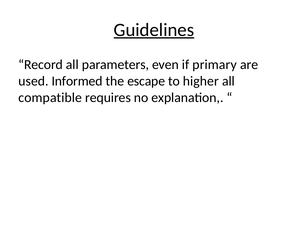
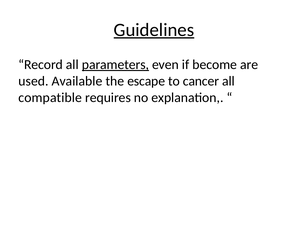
parameters underline: none -> present
primary: primary -> become
Informed: Informed -> Available
higher: higher -> cancer
